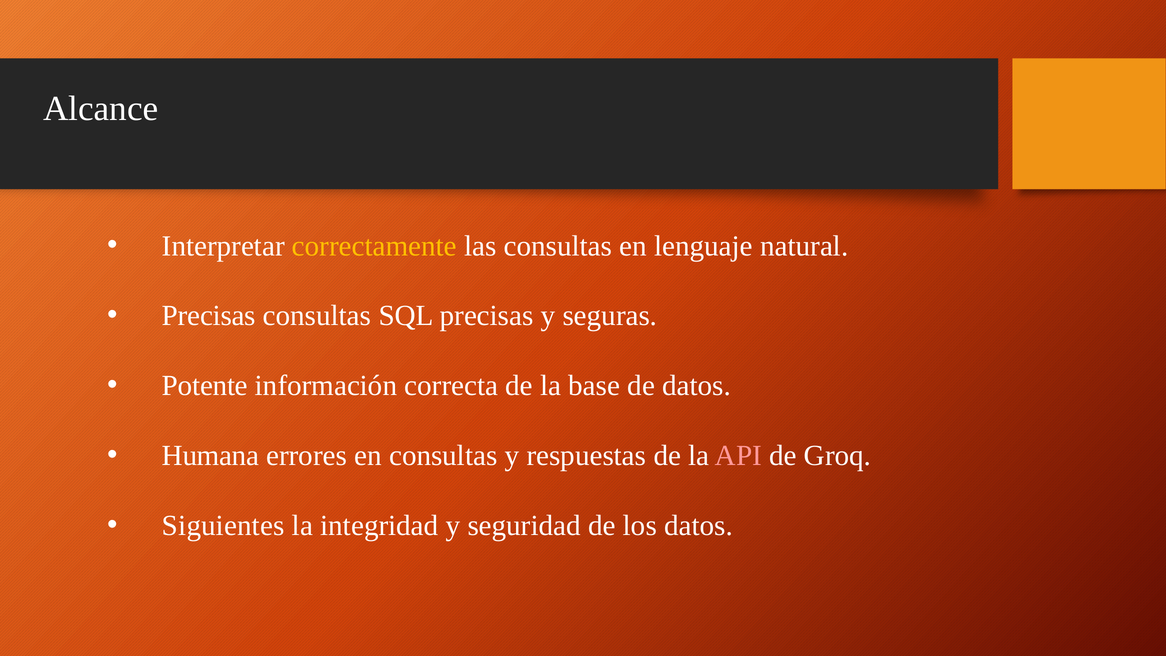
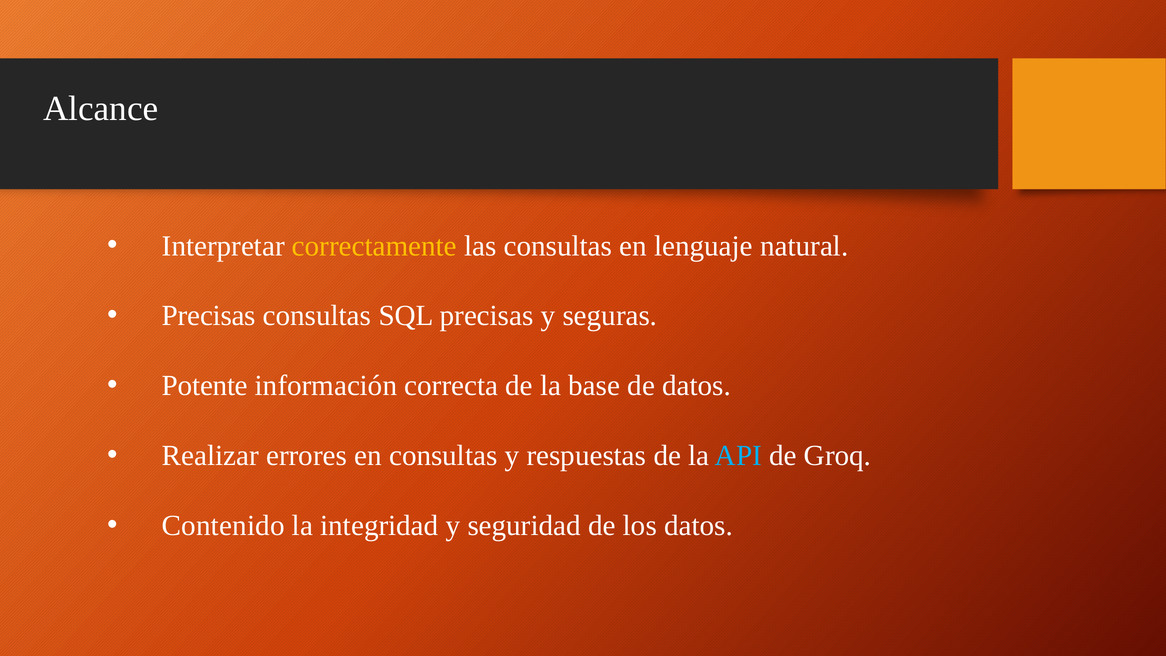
Humana: Humana -> Realizar
API colour: pink -> light blue
Siguientes: Siguientes -> Contenido
